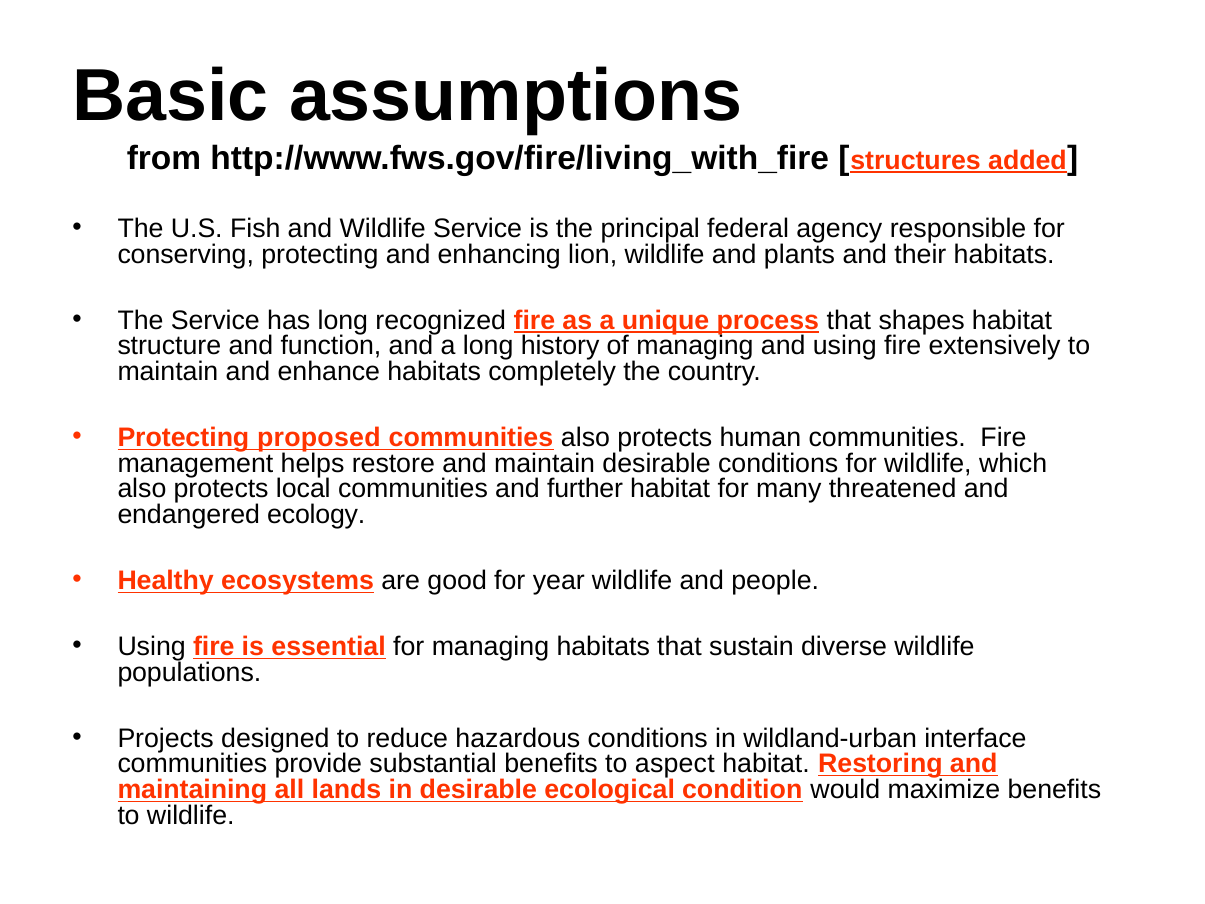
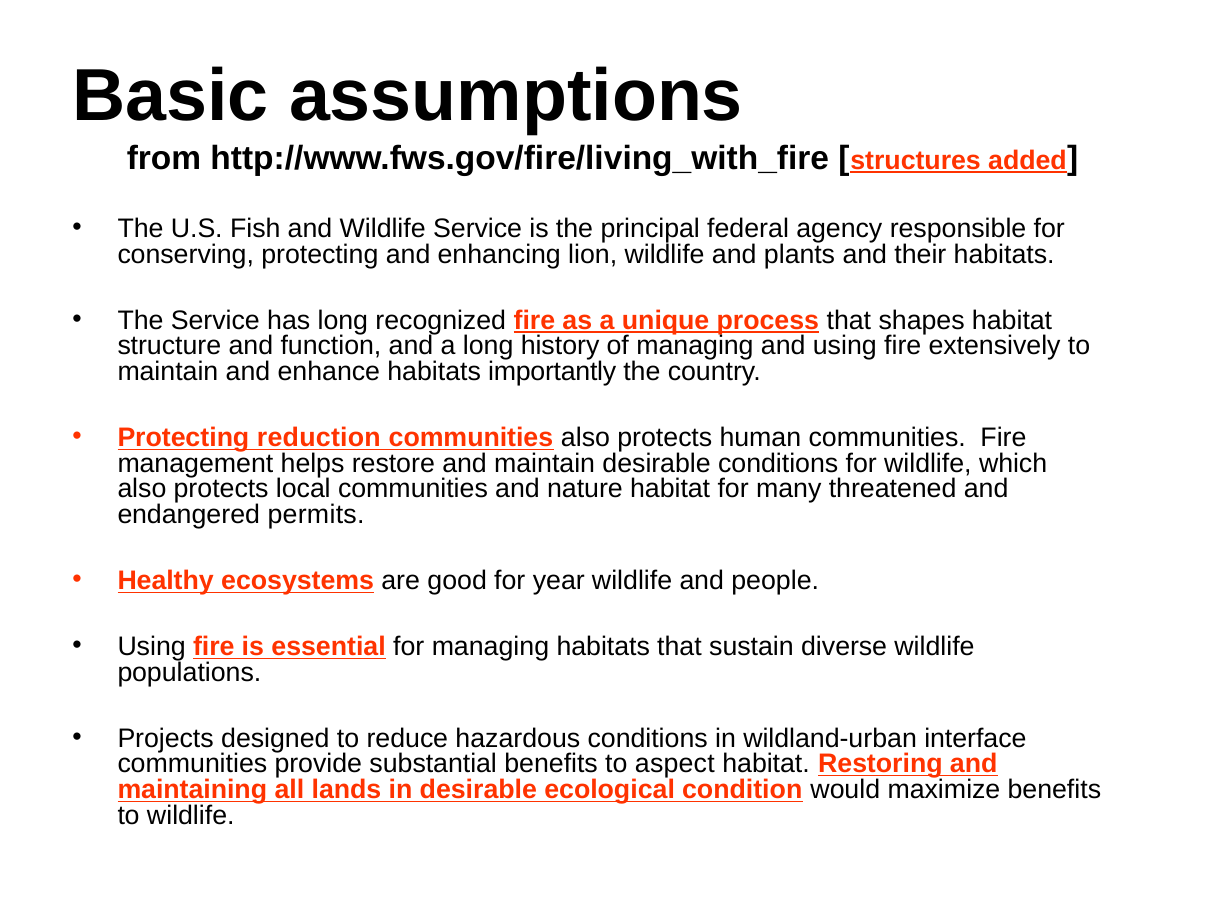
completely: completely -> importantly
proposed: proposed -> reduction
further: further -> nature
ecology: ecology -> permits
